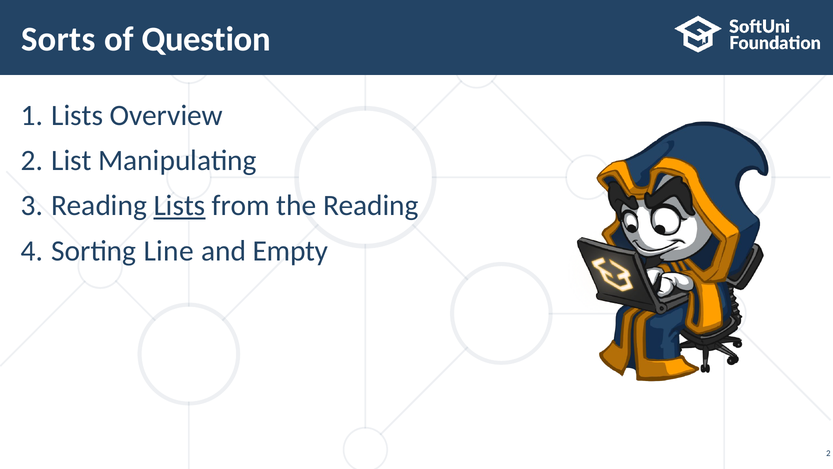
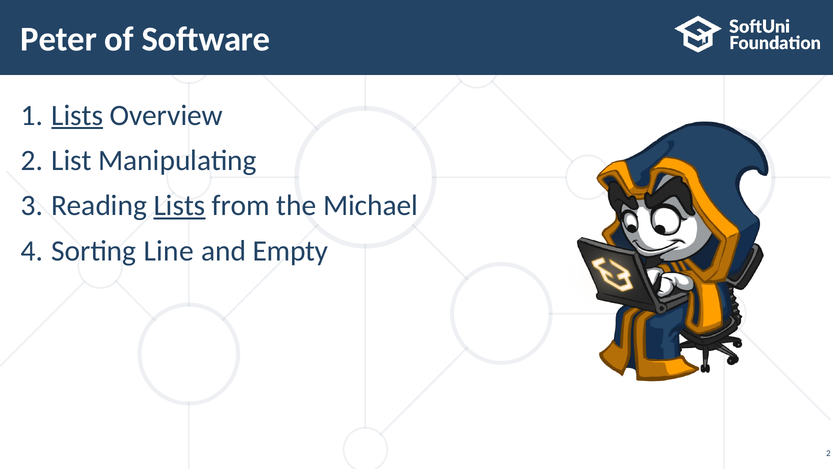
Sorts: Sorts -> Peter
Question: Question -> Software
Lists at (77, 115) underline: none -> present
the Reading: Reading -> Michael
